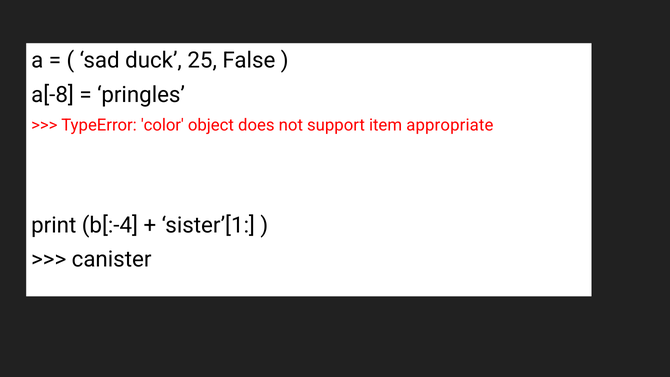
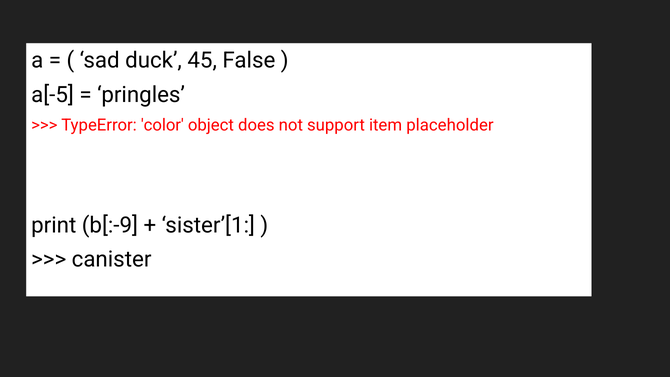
25: 25 -> 45
a[-8: a[-8 -> a[-5
appropriate: appropriate -> placeholder
b[:-4: b[:-4 -> b[:-9
